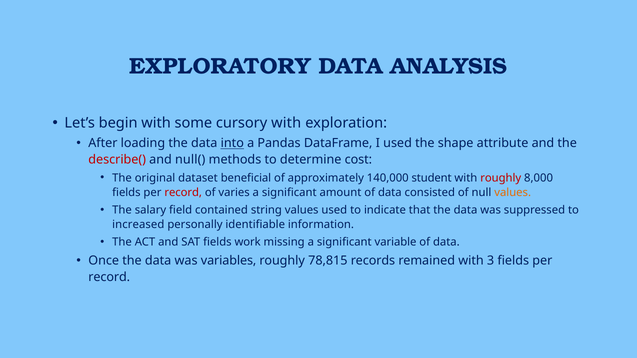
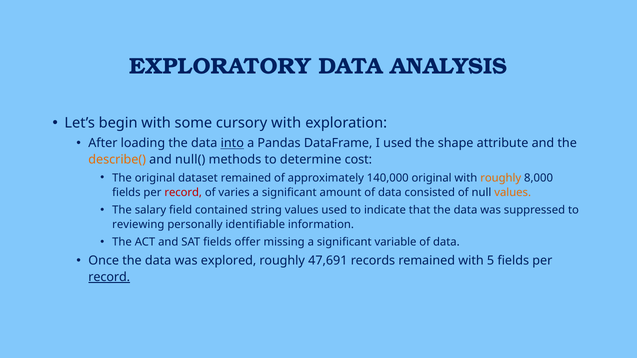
describe( colour: red -> orange
dataset beneficial: beneficial -> remained
140,000 student: student -> original
roughly at (501, 178) colour: red -> orange
increased: increased -> reviewing
work: work -> offer
variables: variables -> explored
78,815: 78,815 -> 47,691
3: 3 -> 5
record at (109, 277) underline: none -> present
